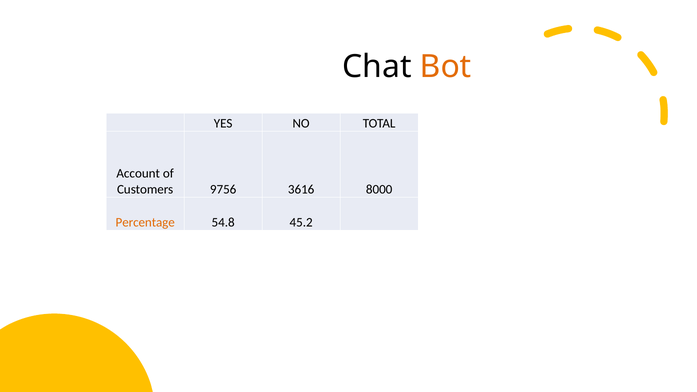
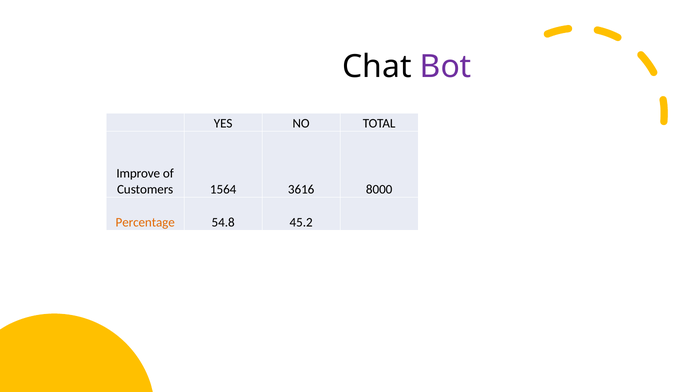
Bot colour: orange -> purple
Account: Account -> Improve
9756: 9756 -> 1564
